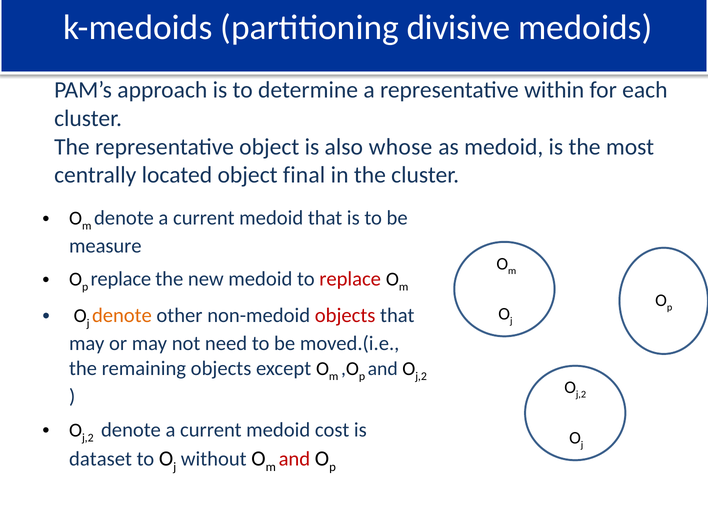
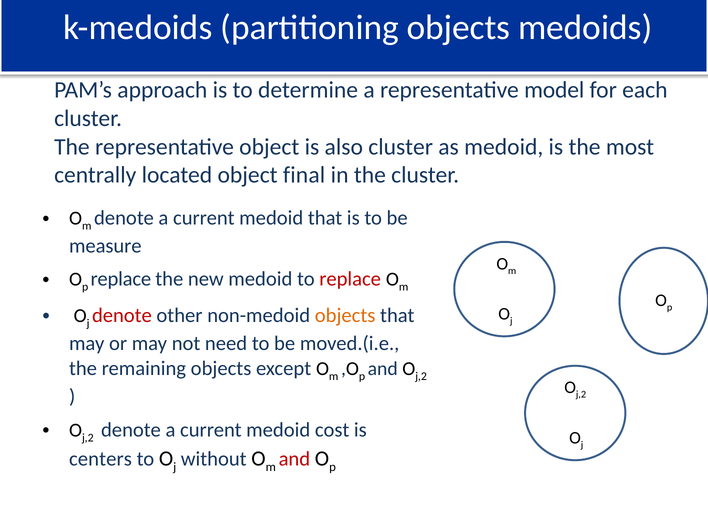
partitioning divisive: divisive -> objects
within: within -> model
also whose: whose -> cluster
denote at (122, 315) colour: orange -> red
objects at (345, 315) colour: red -> orange
dataset: dataset -> centers
